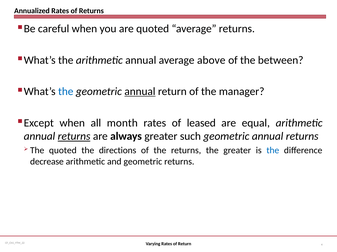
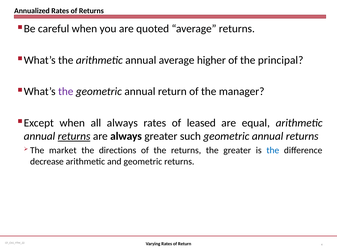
above: above -> higher
between: between -> principal
the at (66, 92) colour: blue -> purple
annual at (140, 92) underline: present -> none
all month: month -> always
The quoted: quoted -> market
